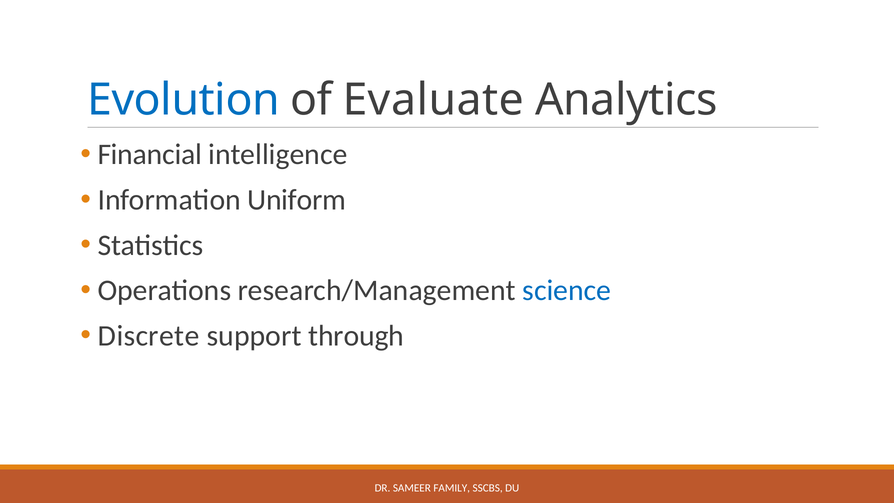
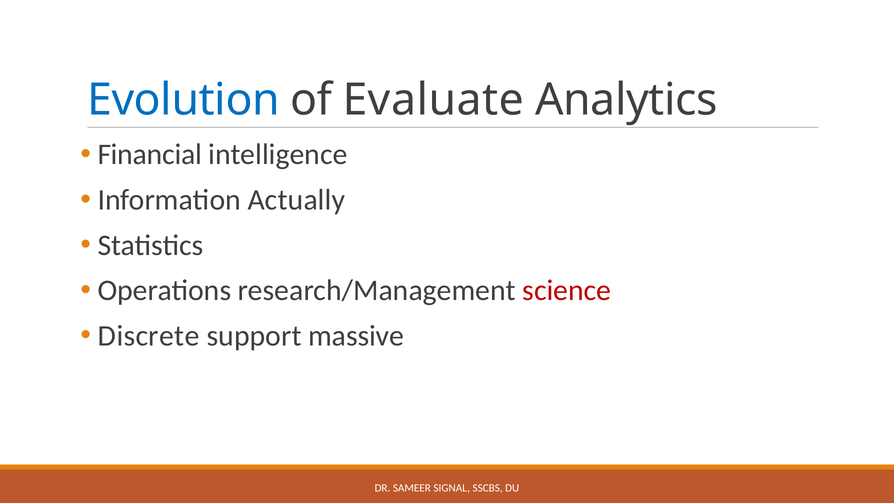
Uniform: Uniform -> Actually
science colour: blue -> red
through: through -> massive
FAMILY: FAMILY -> SIGNAL
